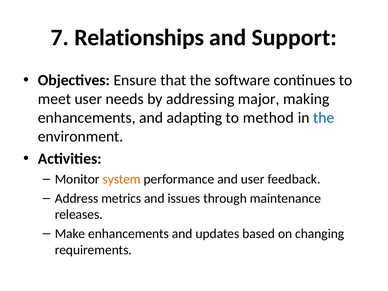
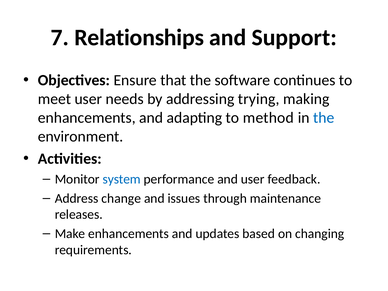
major: major -> trying
system colour: orange -> blue
metrics: metrics -> change
